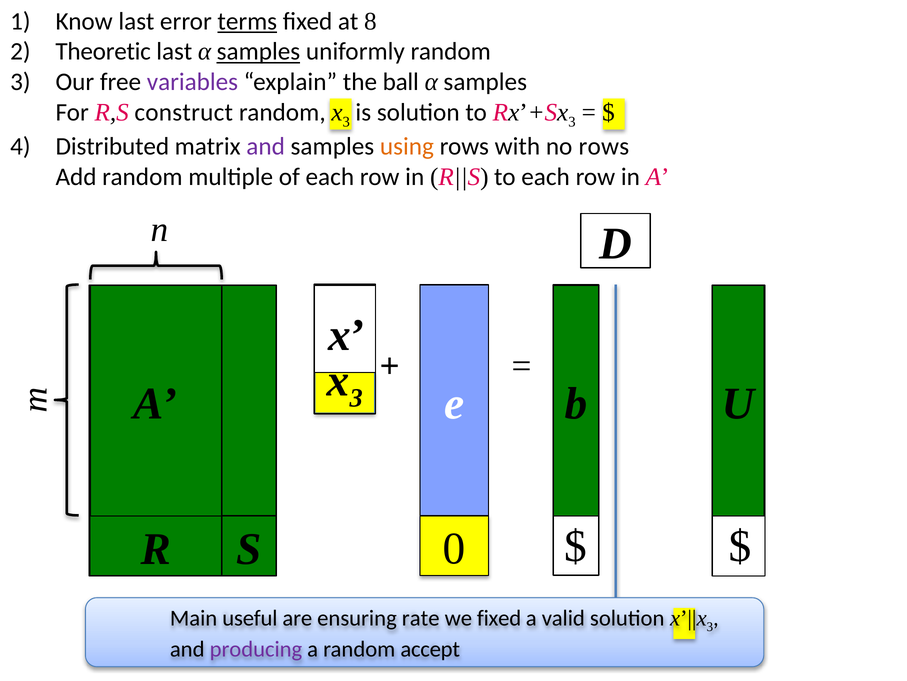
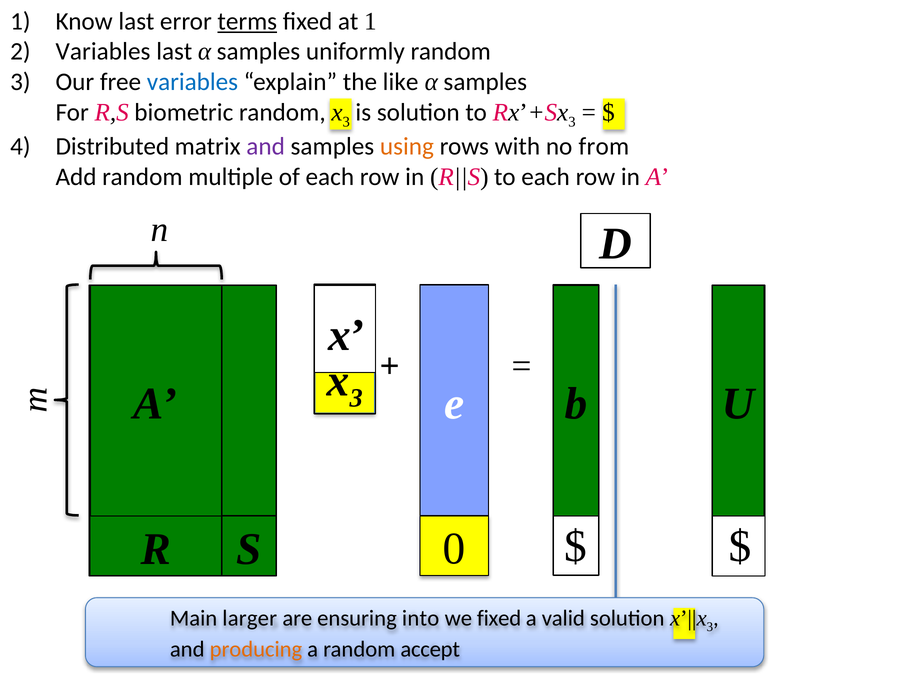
at 8: 8 -> 1
Theoretic at (103, 52): Theoretic -> Variables
samples at (258, 52) underline: present -> none
variables at (192, 82) colour: purple -> blue
ball: ball -> like
construct: construct -> biometric
no rows: rows -> from
useful: useful -> larger
rate: rate -> into
producing colour: purple -> orange
